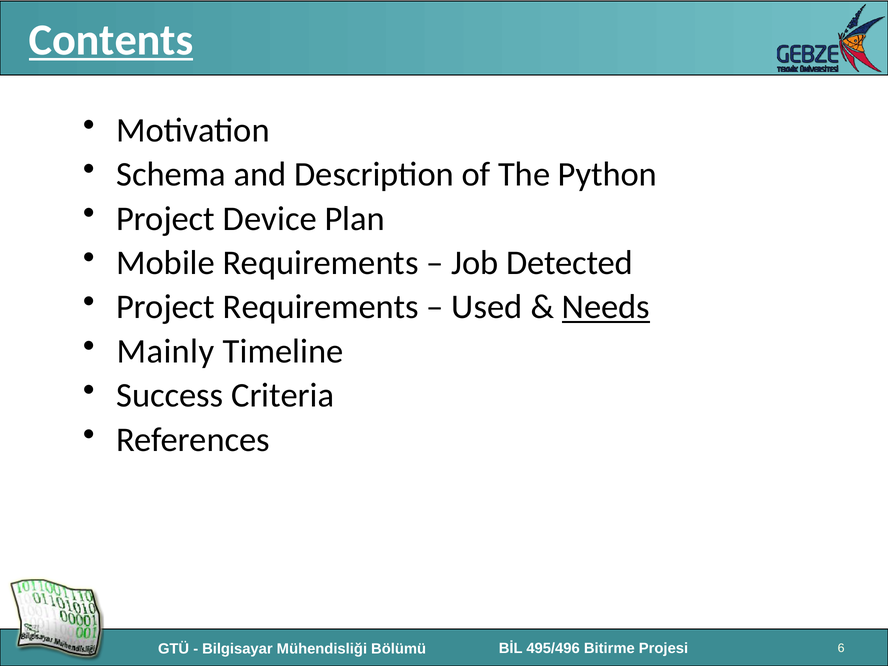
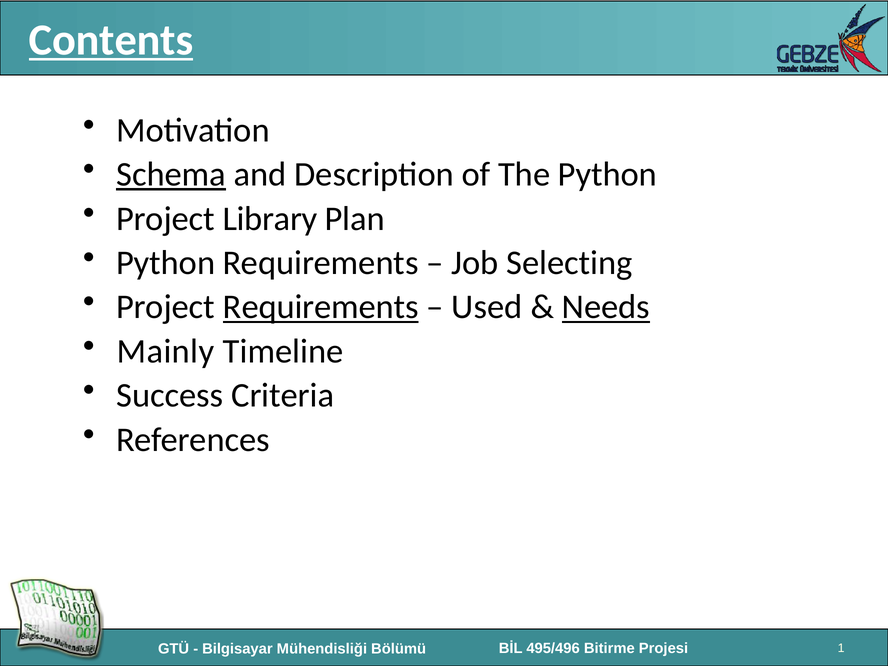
Schema underline: none -> present
Device: Device -> Library
Mobile at (166, 263): Mobile -> Python
Detected: Detected -> Selecting
Requirements at (321, 307) underline: none -> present
6: 6 -> 1
